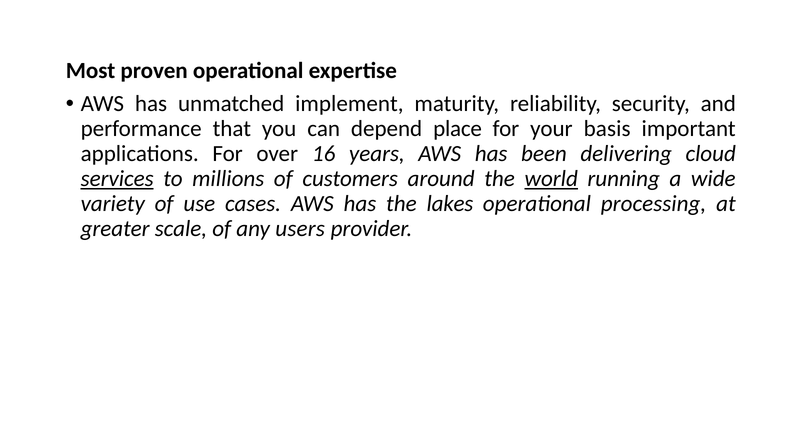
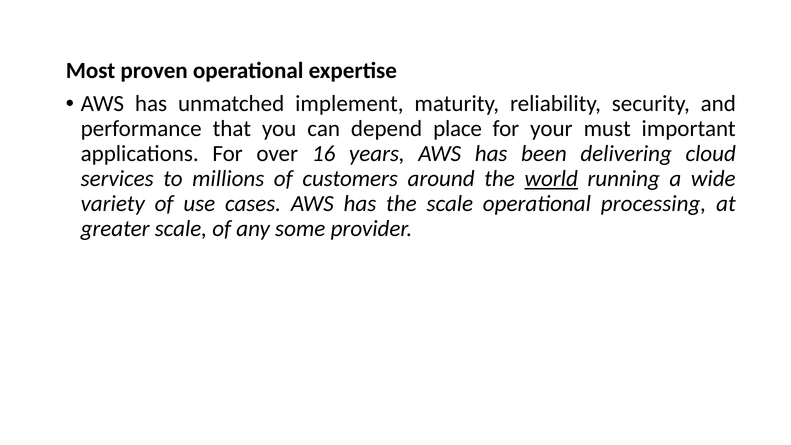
basis: basis -> must
services underline: present -> none
the lakes: lakes -> scale
users: users -> some
